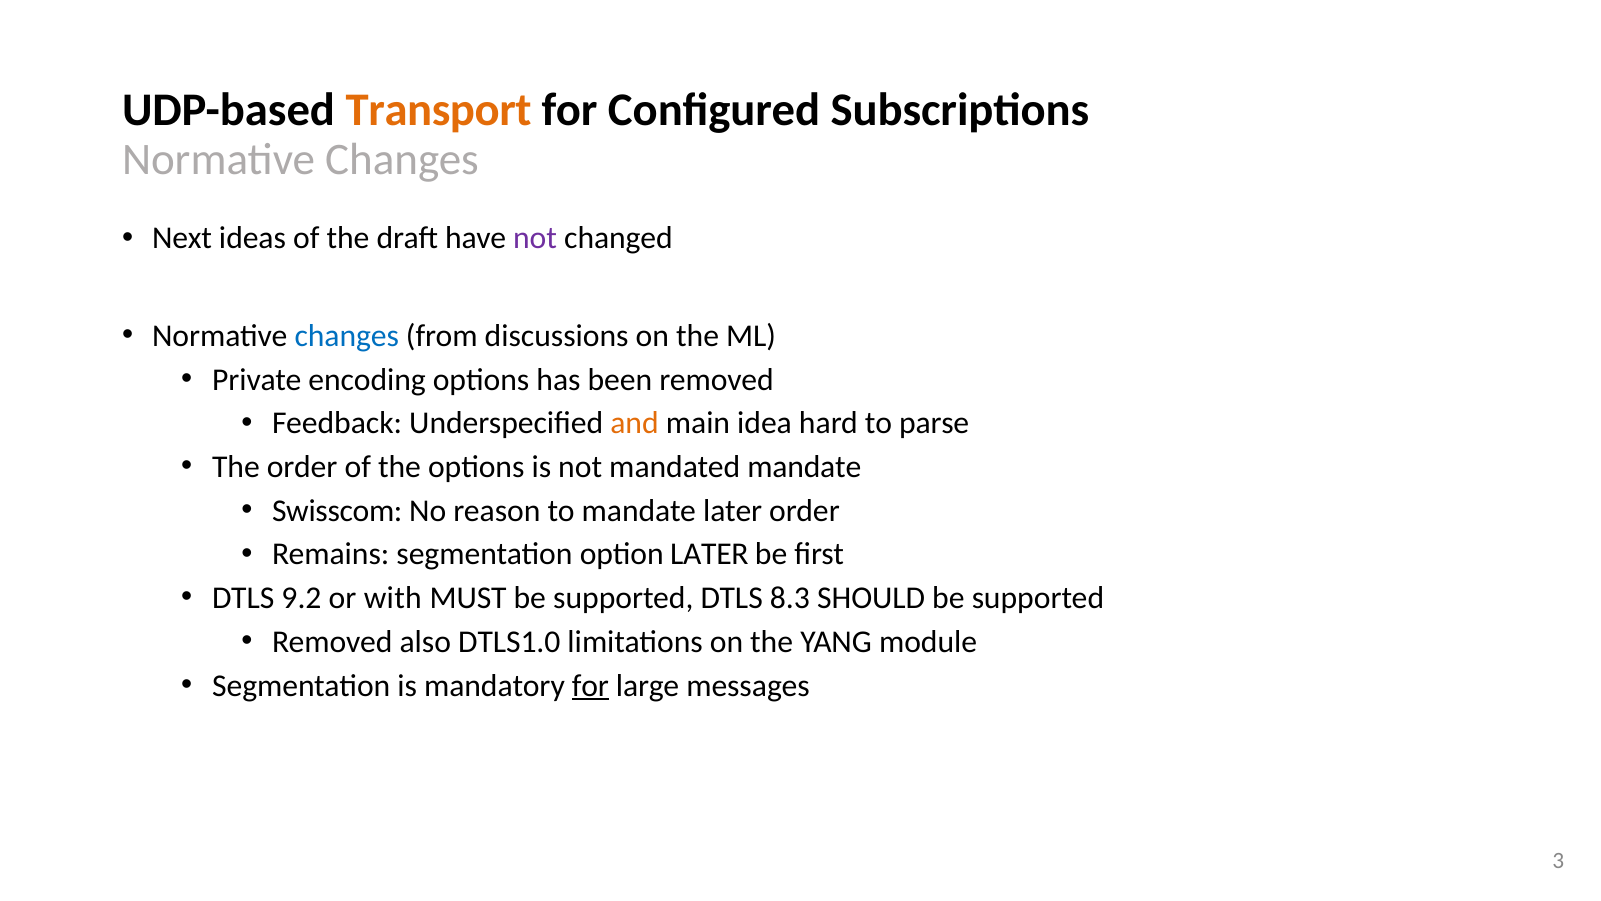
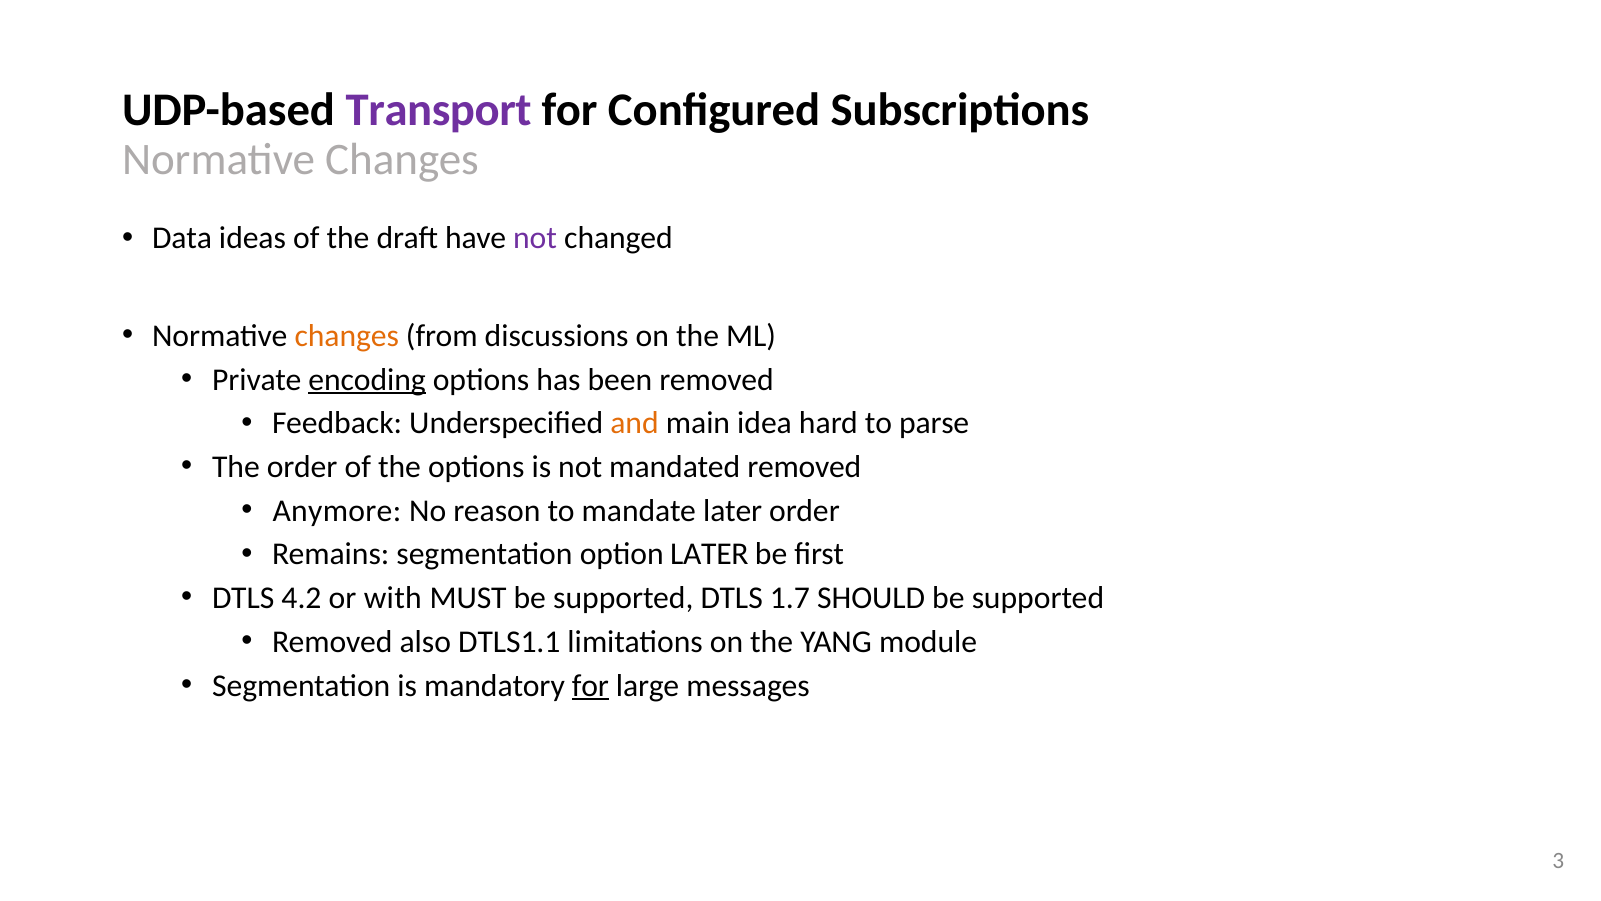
Transport colour: orange -> purple
Next: Next -> Data
changes at (347, 336) colour: blue -> orange
encoding underline: none -> present
mandated mandate: mandate -> removed
Swisscom: Swisscom -> Anymore
9.2: 9.2 -> 4.2
8.3: 8.3 -> 1.7
DTLS1.0: DTLS1.0 -> DTLS1.1
